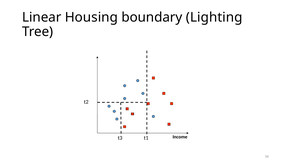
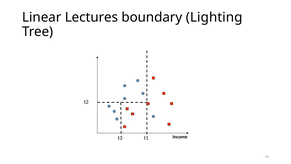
Housing: Housing -> Lectures
